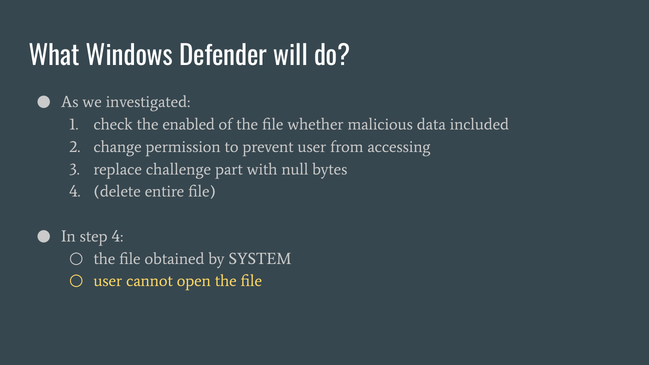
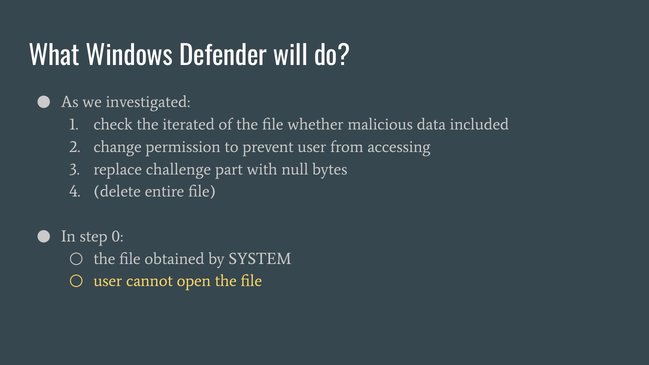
enabled: enabled -> iterated
step 4: 4 -> 0
